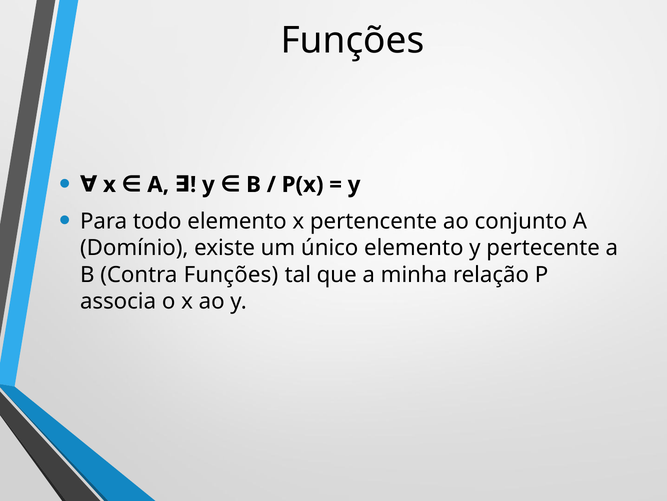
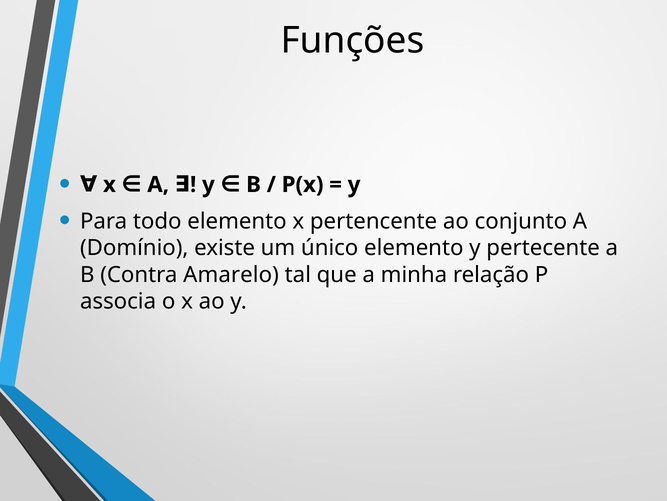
Contra Funções: Funções -> Amarelo
